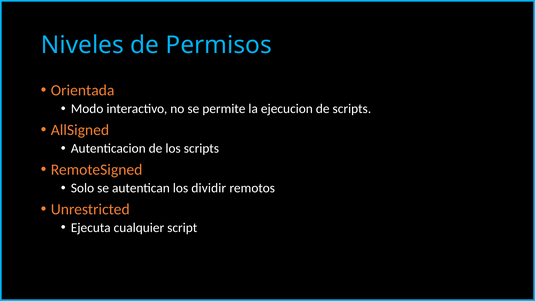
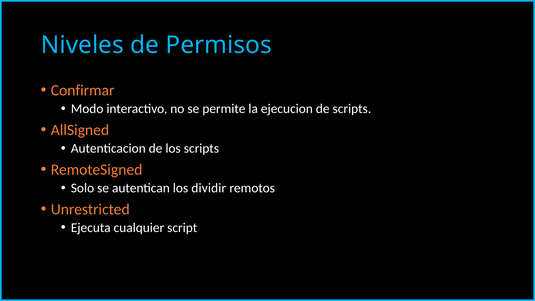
Orientada: Orientada -> Confirmar
